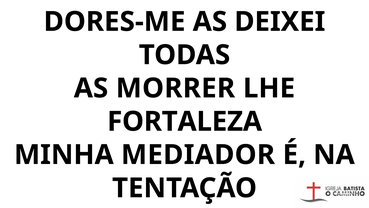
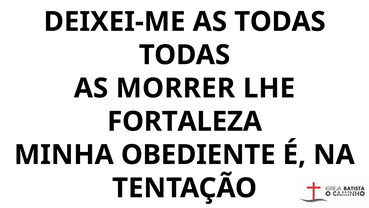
DORES-ME: DORES-ME -> DEIXEI-ME
AS DEIXEI: DEIXEI -> TODAS
MEDIADOR: MEDIADOR -> OBEDIENTE
